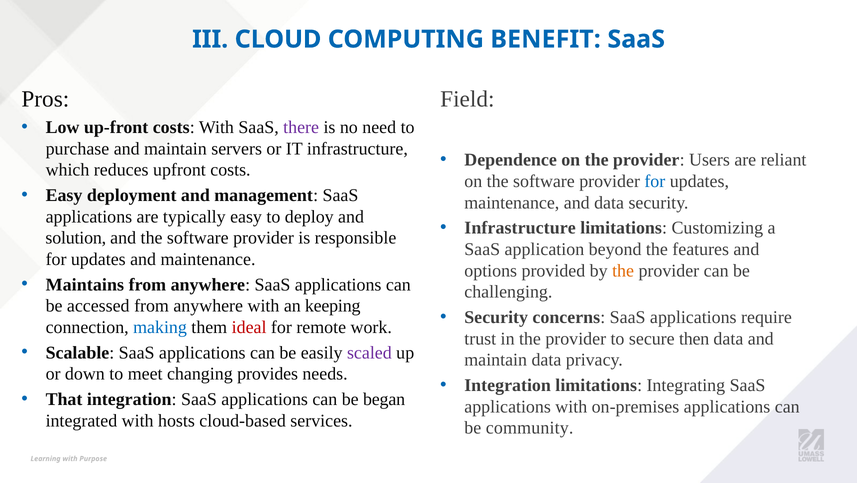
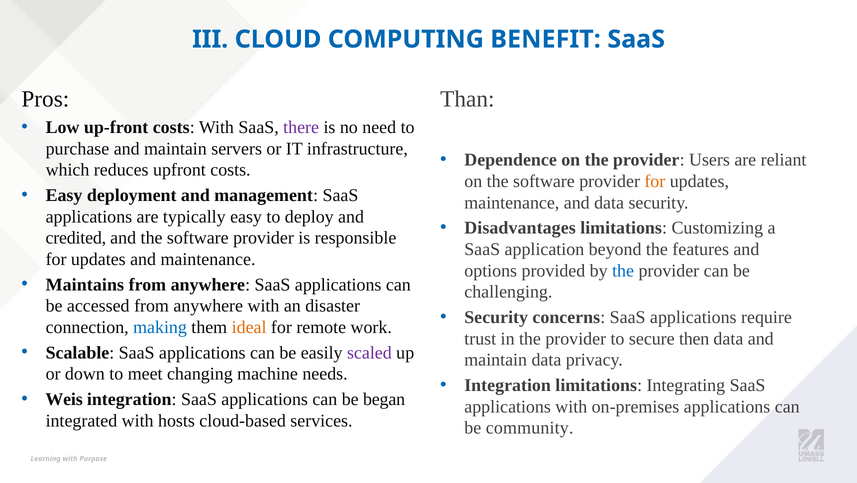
Field: Field -> Than
for at (655, 181) colour: blue -> orange
Infrastructure at (520, 228): Infrastructure -> Disadvantages
solution: solution -> credited
the at (623, 271) colour: orange -> blue
keeping: keeping -> disaster
ideal colour: red -> orange
provides: provides -> machine
That: That -> Weis
